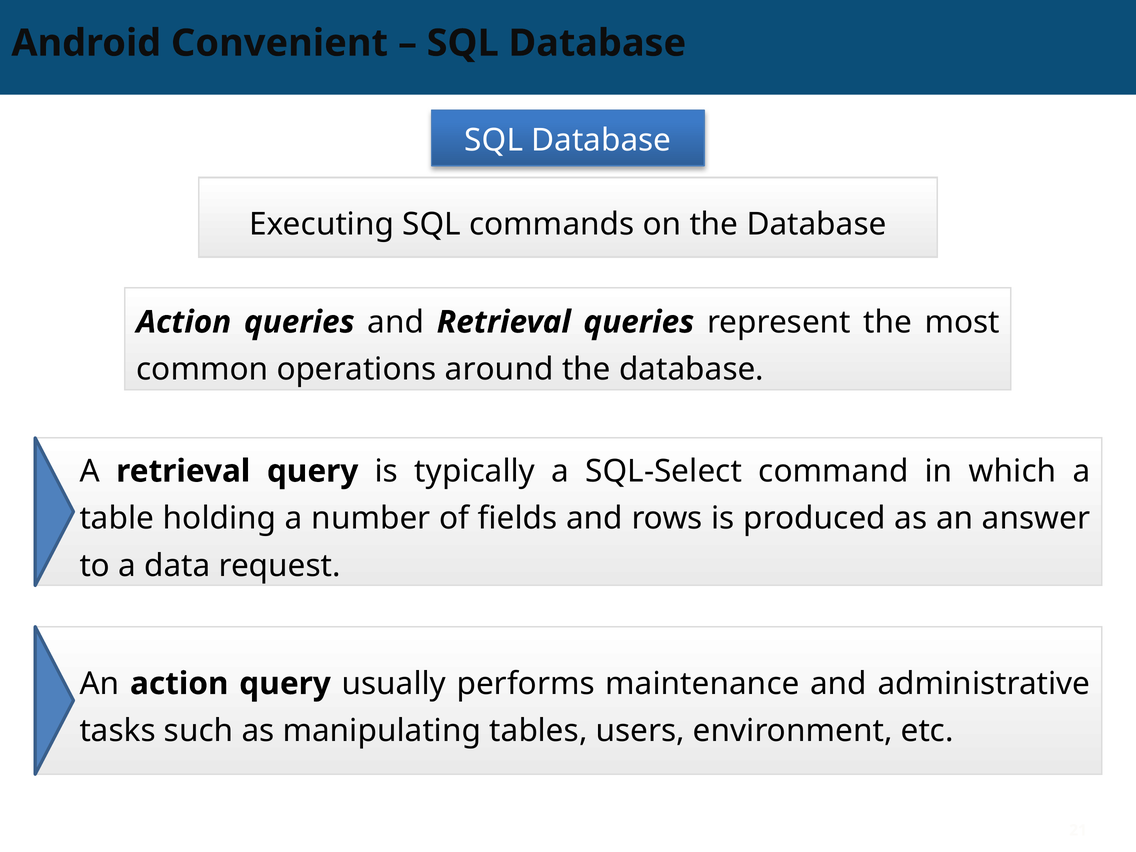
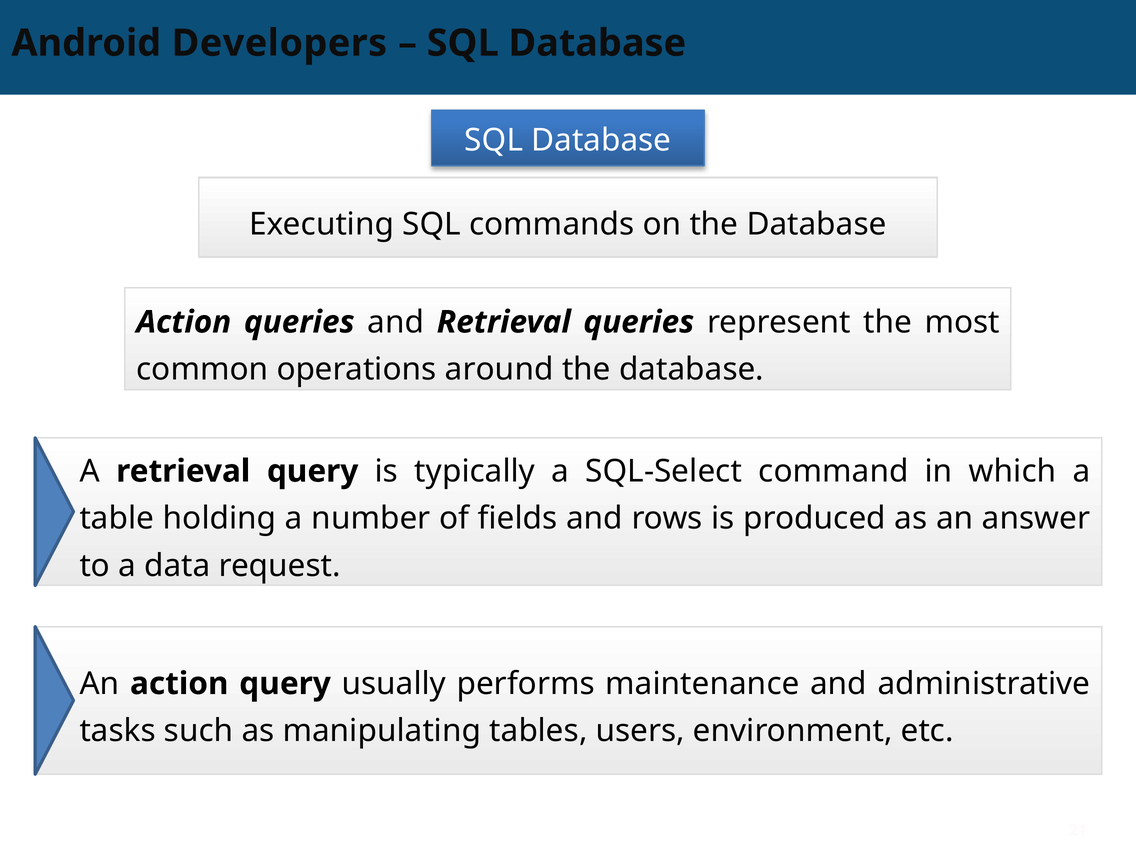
Convenient: Convenient -> Developers
